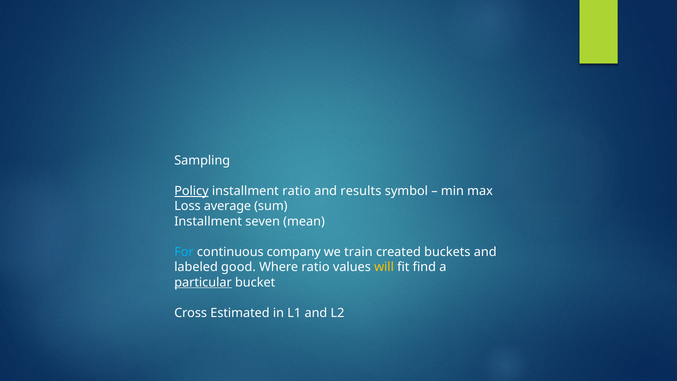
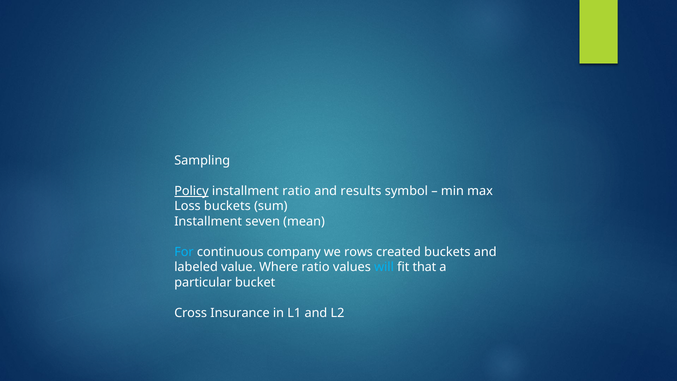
Loss average: average -> buckets
train: train -> rows
good: good -> value
will colour: yellow -> light blue
find: find -> that
particular underline: present -> none
Estimated: Estimated -> Insurance
